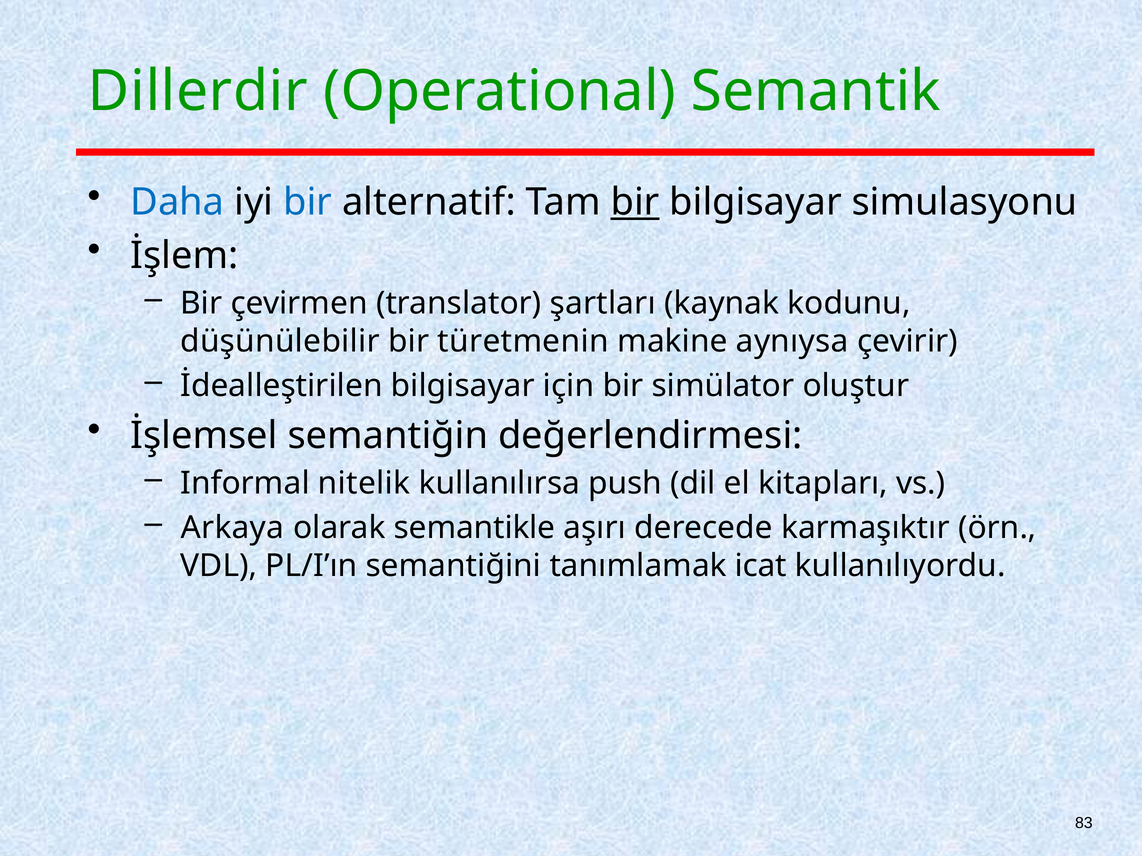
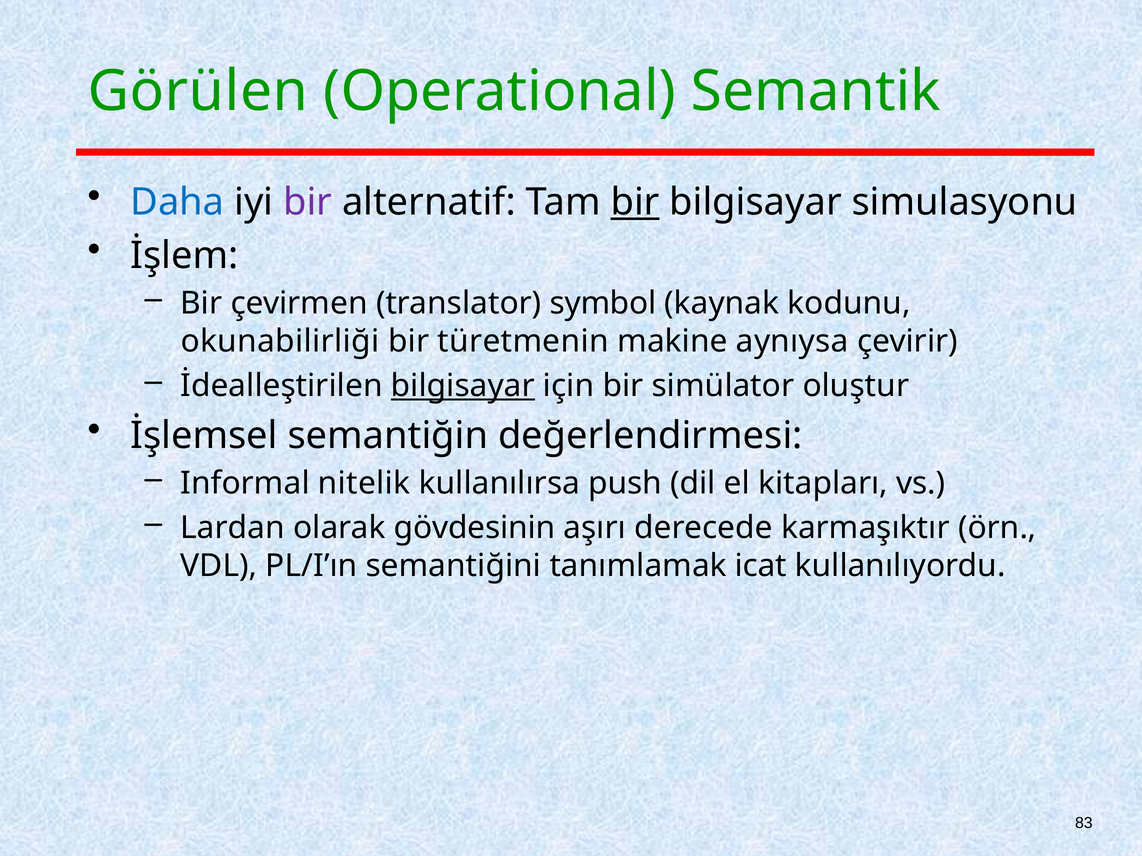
Dillerdir: Dillerdir -> Görülen
bir at (308, 203) colour: blue -> purple
şartları: şartları -> symbol
düşünülebilir: düşünülebilir -> okunabilirliği
bilgisayar at (463, 386) underline: none -> present
Arkaya: Arkaya -> Lardan
semantikle: semantikle -> gövdesinin
